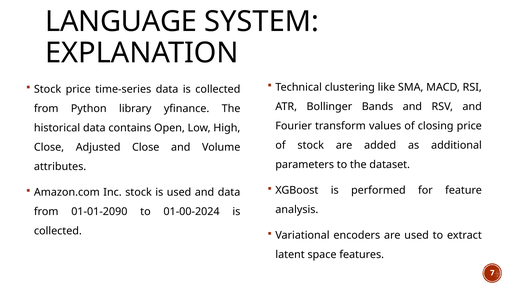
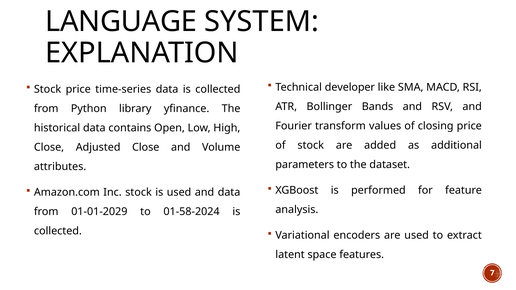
clustering: clustering -> developer
01-01-2090: 01-01-2090 -> 01-01-2029
01-00-2024: 01-00-2024 -> 01-58-2024
